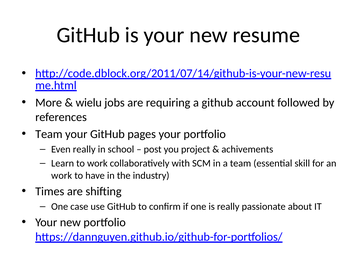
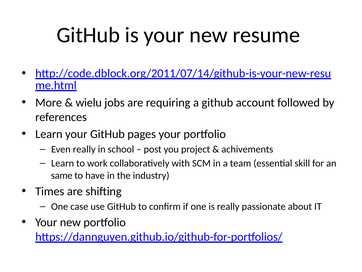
Team at (49, 134): Team -> Learn
work at (62, 175): work -> same
